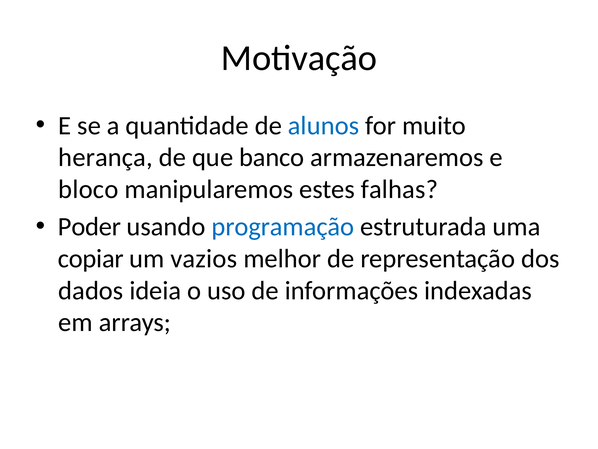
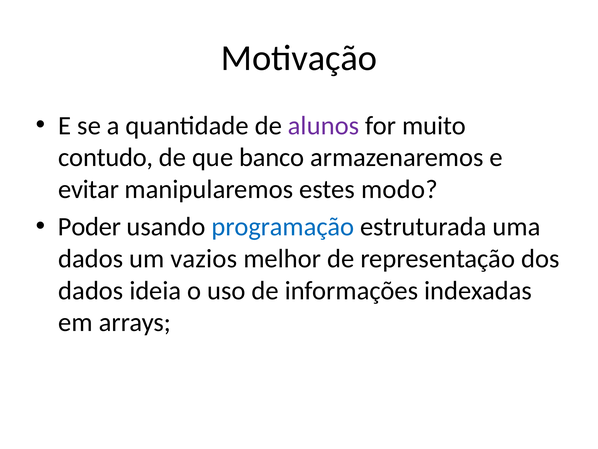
alunos colour: blue -> purple
herança: herança -> contudo
bloco: bloco -> evitar
falhas: falhas -> modo
copiar at (91, 258): copiar -> dados
